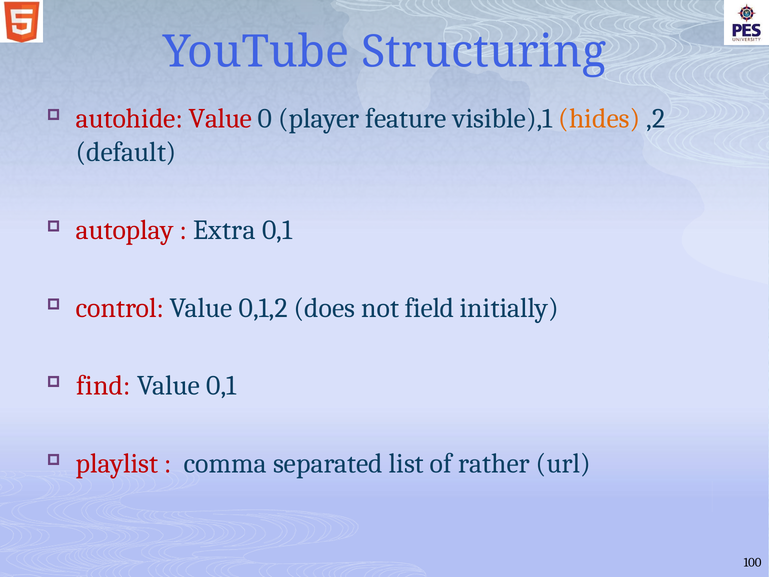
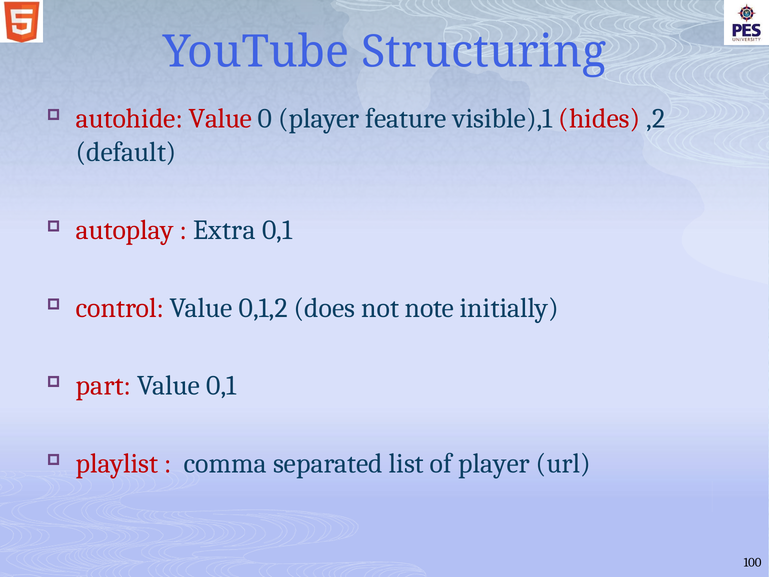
hides colour: orange -> red
field: field -> note
find: find -> part
of rather: rather -> player
